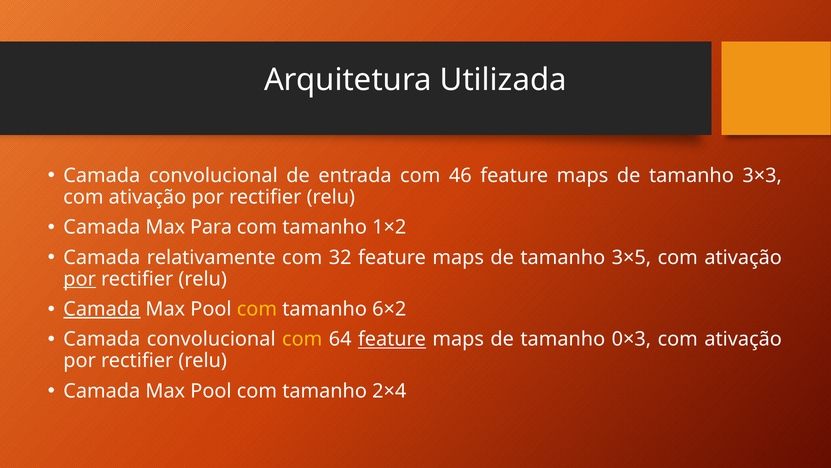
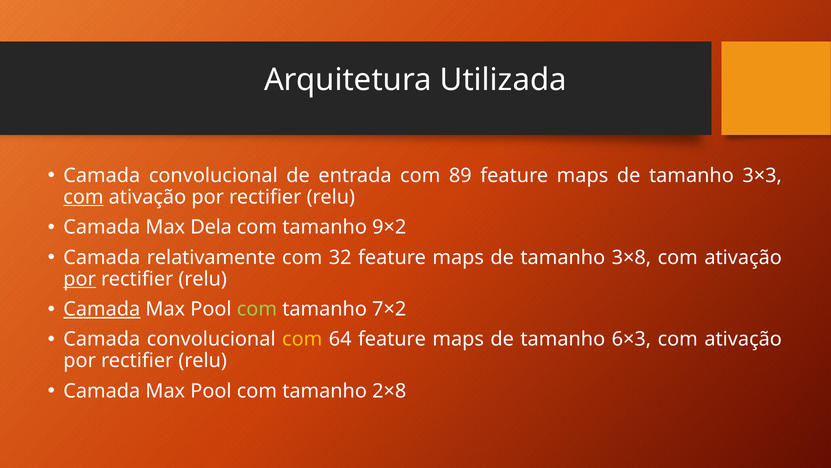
46: 46 -> 89
com at (83, 197) underline: none -> present
Para: Para -> Dela
1×2: 1×2 -> 9×2
3×5: 3×5 -> 3×8
com at (257, 309) colour: yellow -> light green
6×2: 6×2 -> 7×2
feature at (392, 339) underline: present -> none
0×3: 0×3 -> 6×3
2×4: 2×4 -> 2×8
